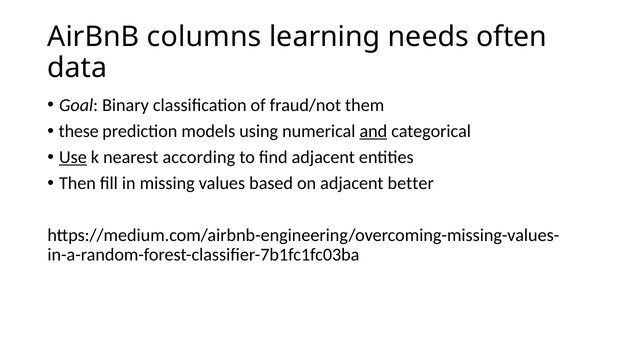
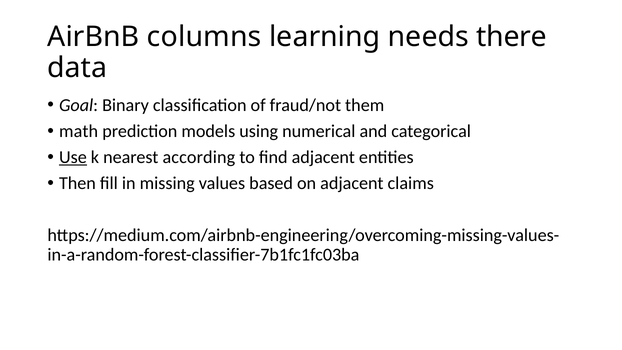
often: often -> there
these: these -> math
and underline: present -> none
better: better -> claims
